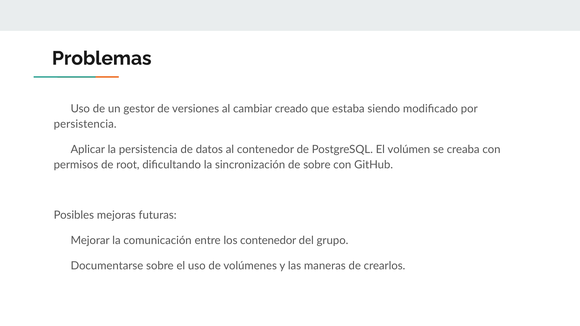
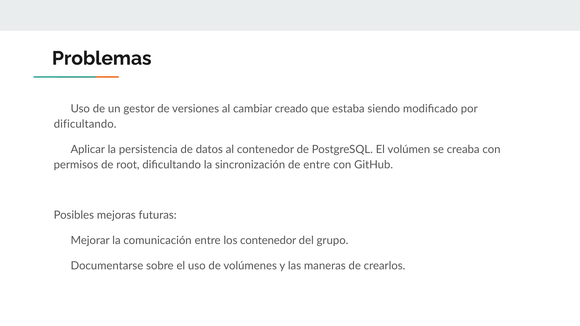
persistencia at (85, 124): persistencia -> dificultando
de sobre: sobre -> entre
